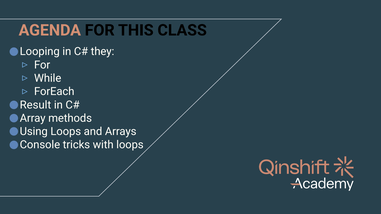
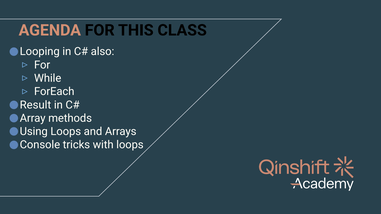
they: they -> also
